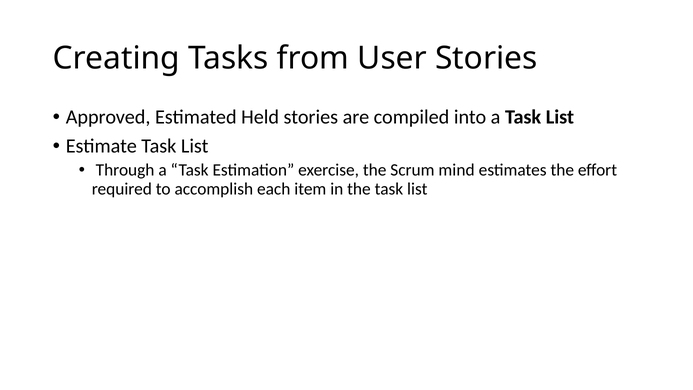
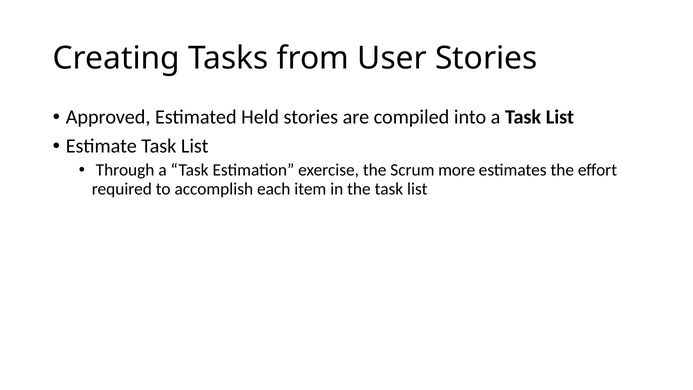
mind: mind -> more
